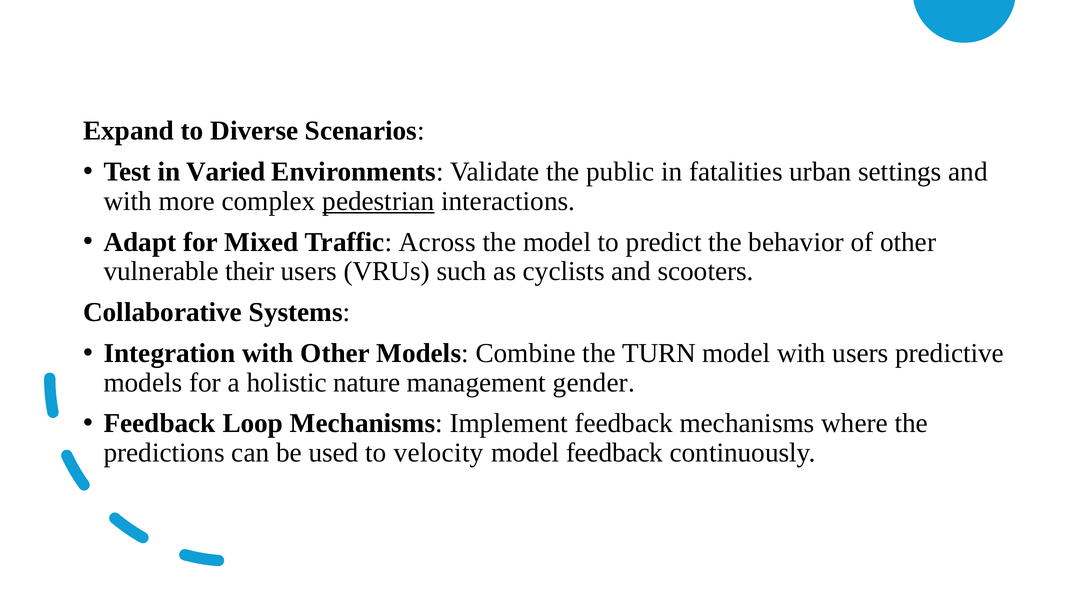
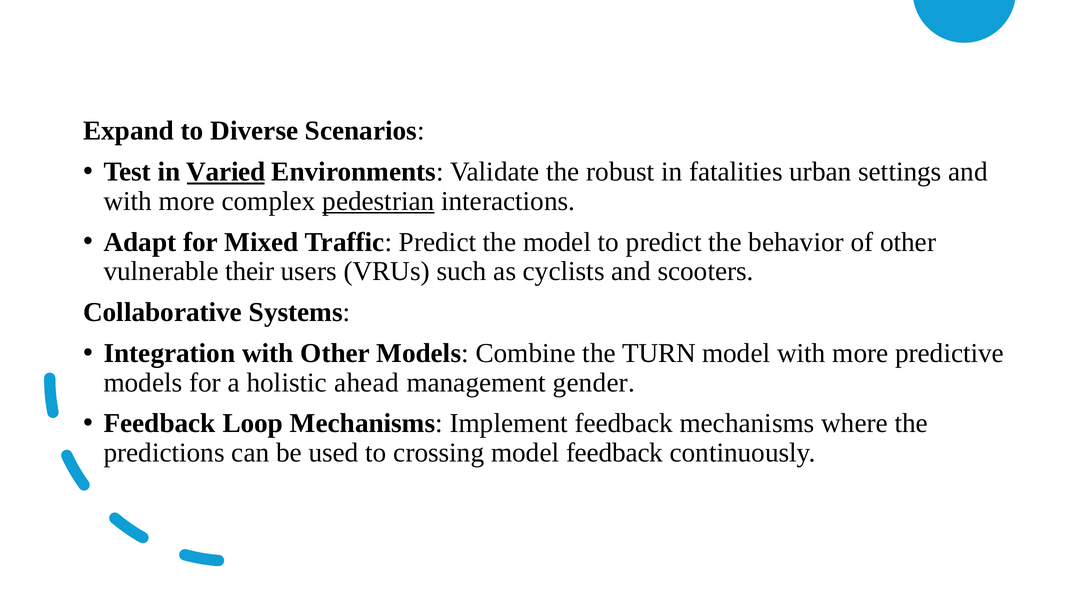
Varied underline: none -> present
public: public -> robust
Traffic Across: Across -> Predict
model with users: users -> more
nature: nature -> ahead
velocity: velocity -> crossing
